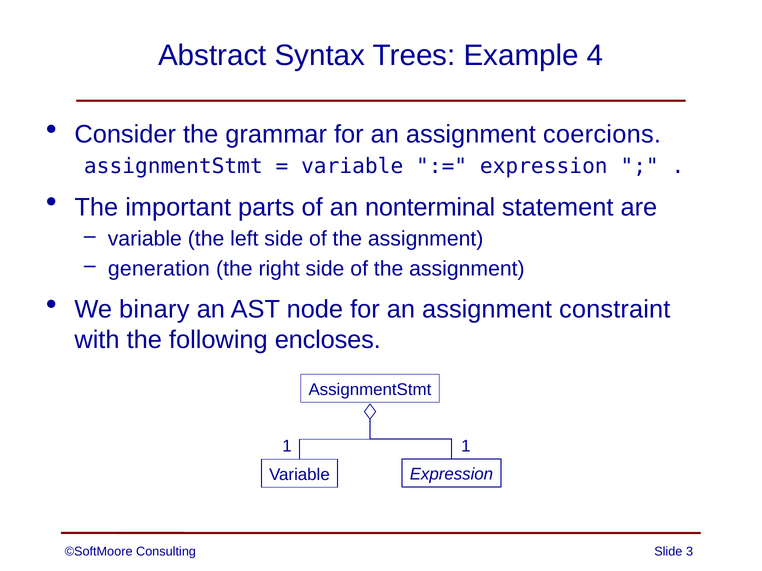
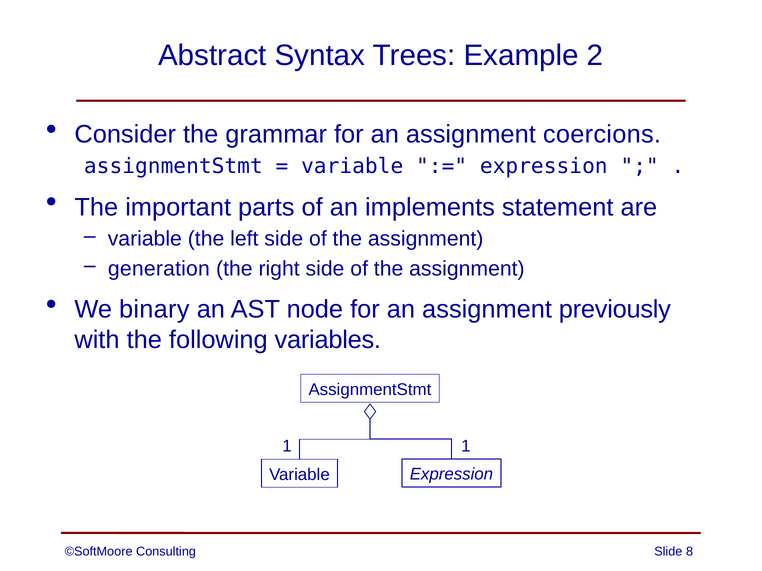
4: 4 -> 2
nonterminal: nonterminal -> implements
constraint: constraint -> previously
encloses: encloses -> variables
3: 3 -> 8
